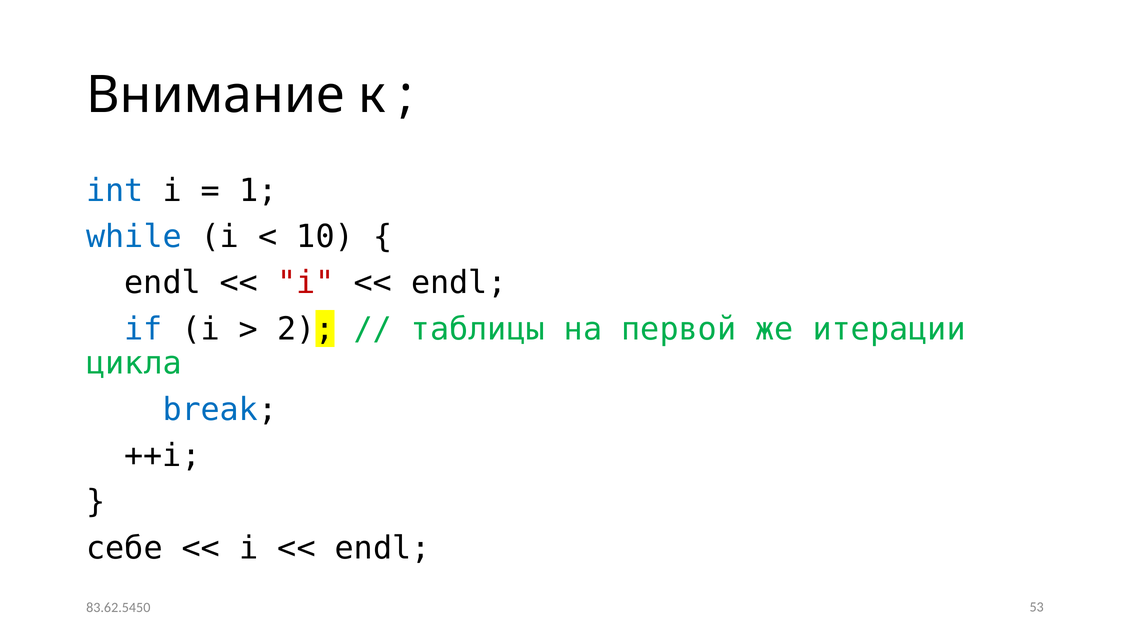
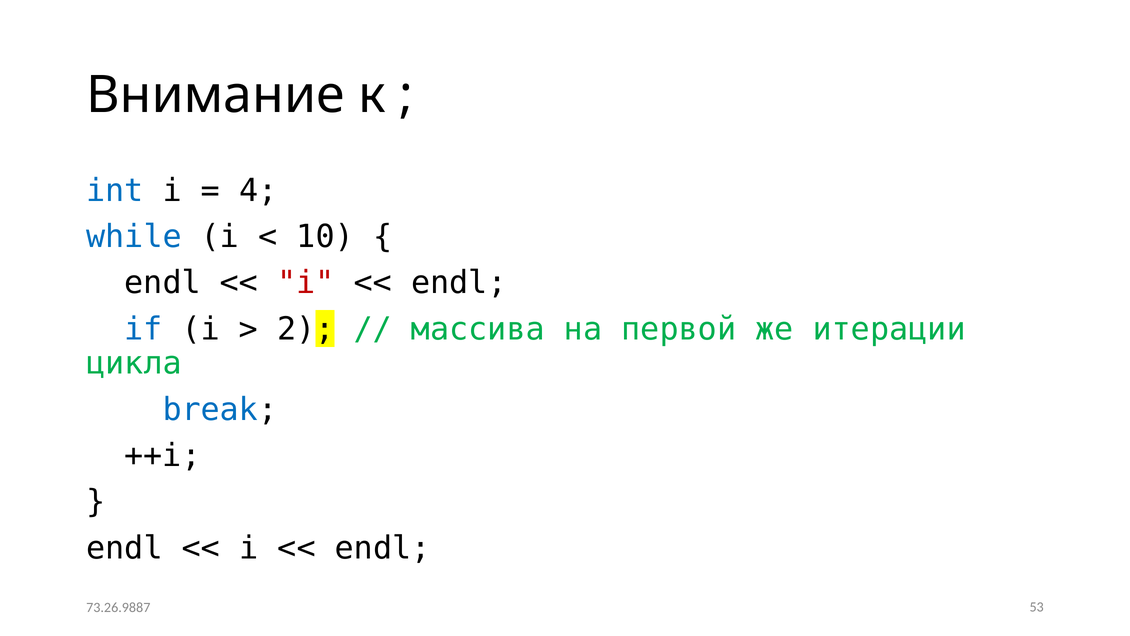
1: 1 -> 4
таблицы: таблицы -> массива
себе at (124, 548): себе -> endl
83.62.5450: 83.62.5450 -> 73.26.9887
